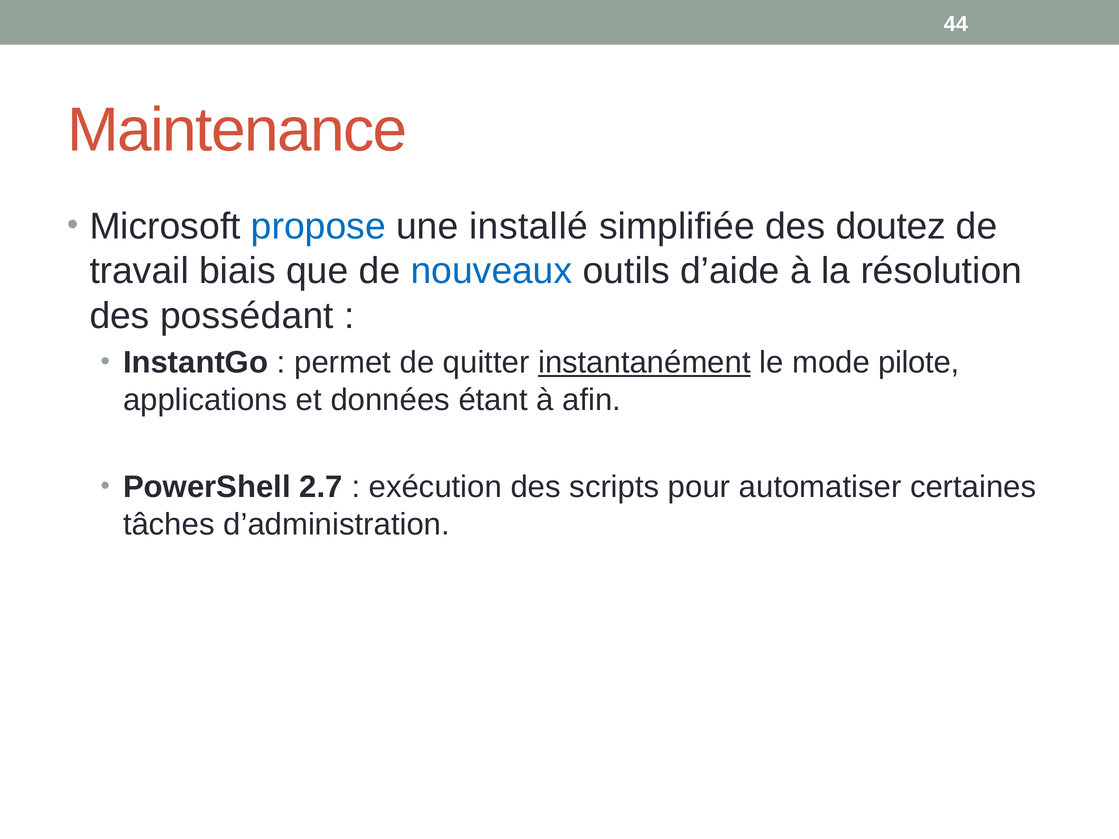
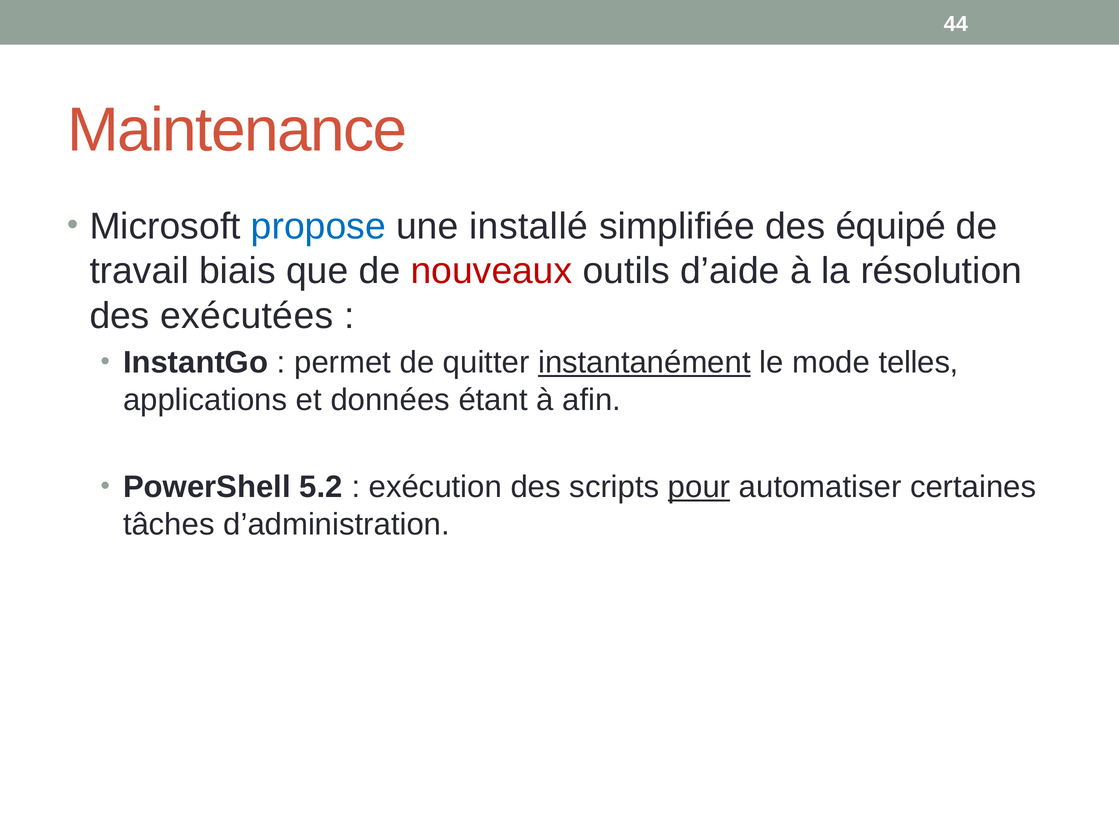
doutez: doutez -> équipé
nouveaux colour: blue -> red
possédant: possédant -> exécutées
pilote: pilote -> telles
2.7: 2.7 -> 5.2
pour underline: none -> present
